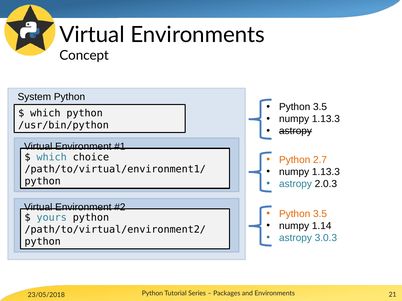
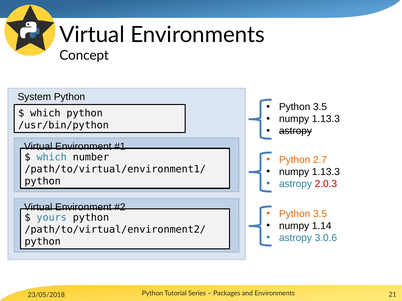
choice: choice -> number
2.0.3 colour: black -> red
3.0.3: 3.0.3 -> 3.0.6
